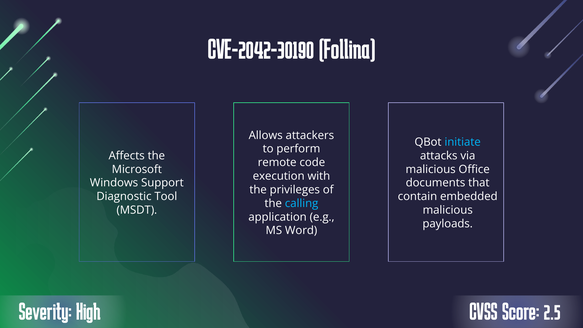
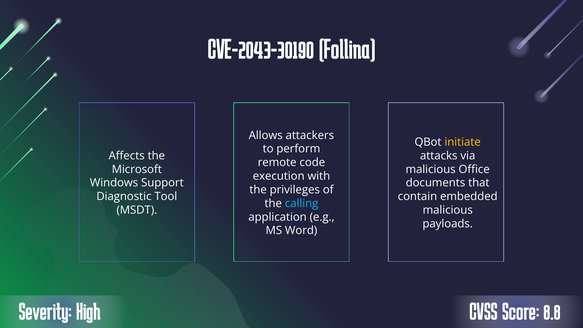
CVE-2042-30190: CVE-2042-30190 -> CVE-2043-30190
initiate colour: light blue -> yellow
2.5: 2.5 -> 8.8
